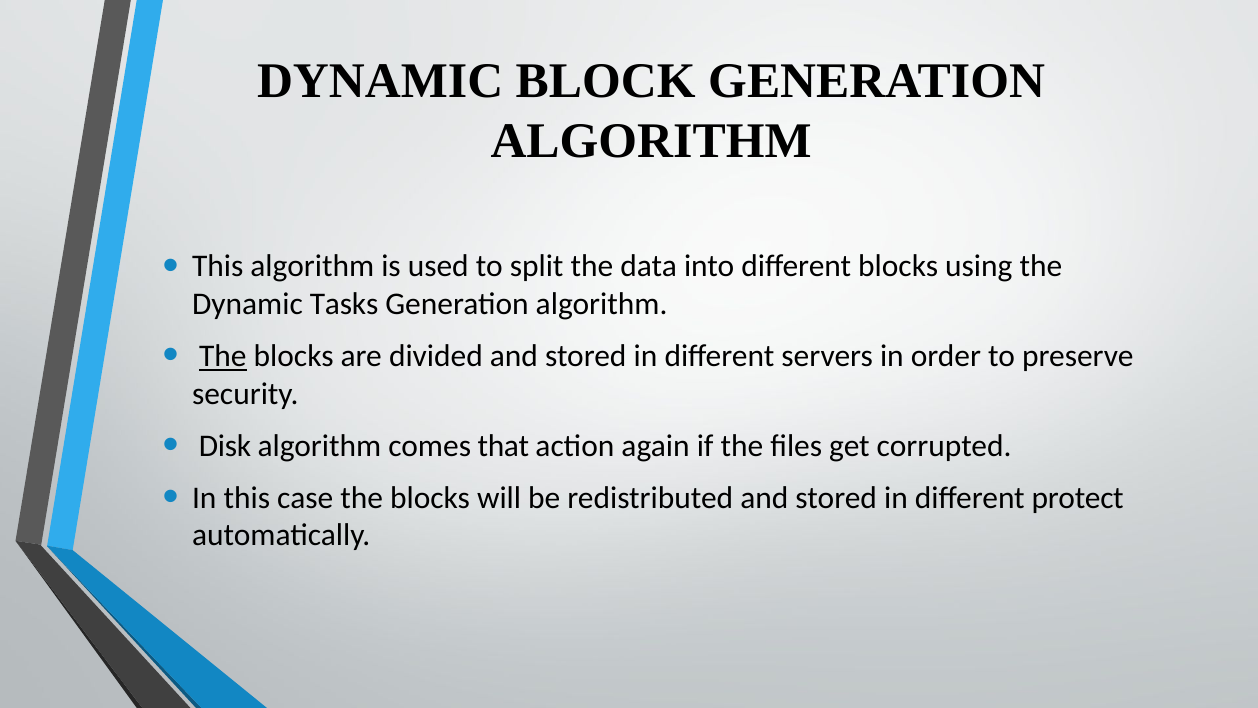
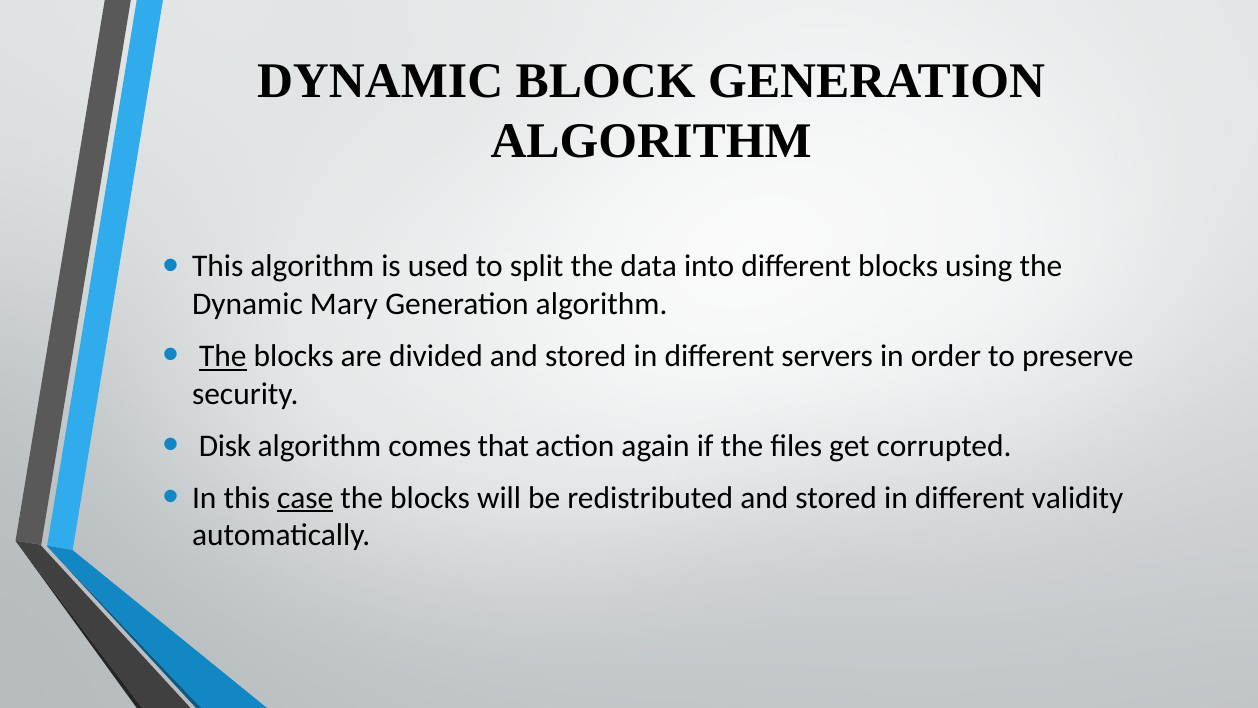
Tasks: Tasks -> Mary
case underline: none -> present
protect: protect -> validity
